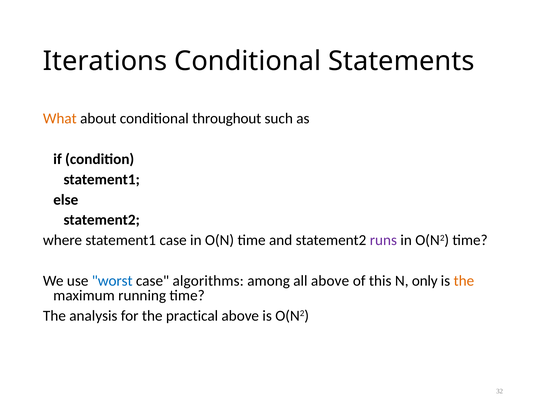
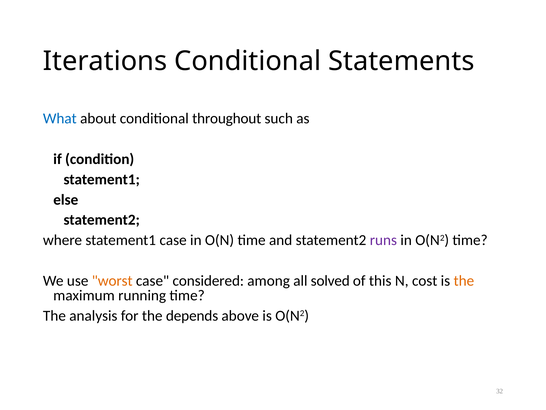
What colour: orange -> blue
worst colour: blue -> orange
algorithms: algorithms -> considered
all above: above -> solved
only: only -> cost
practical: practical -> depends
